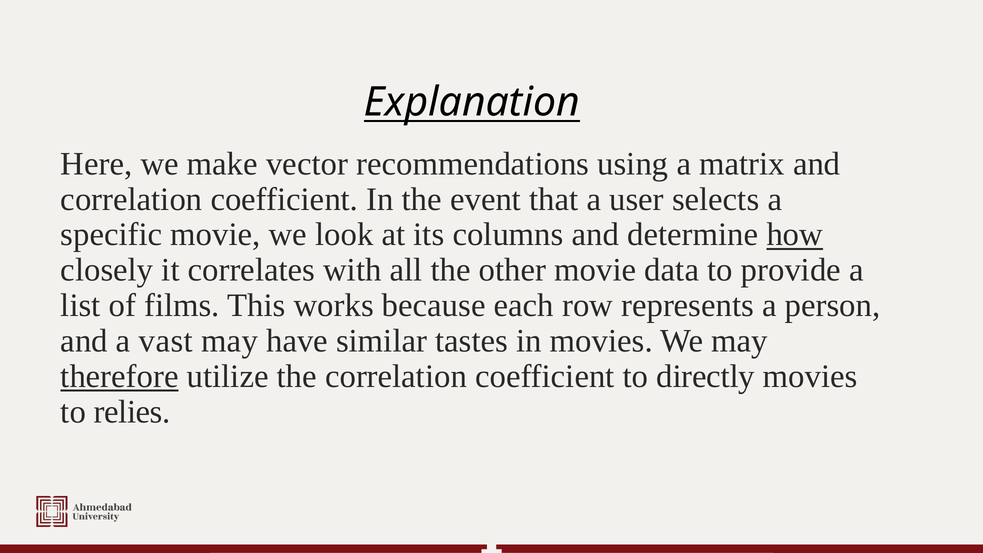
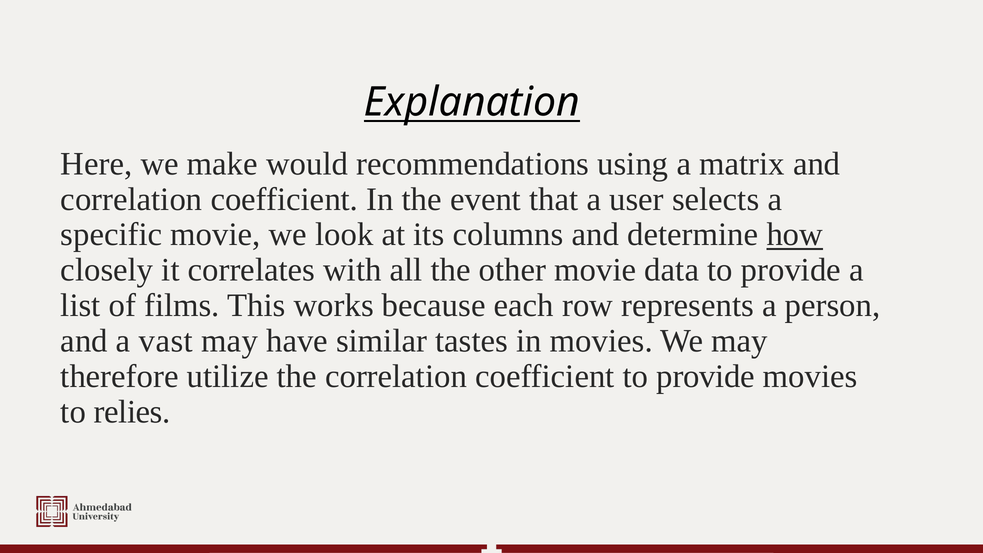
vector: vector -> would
therefore underline: present -> none
coefficient to directly: directly -> provide
